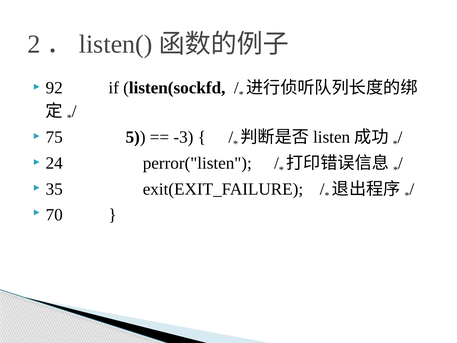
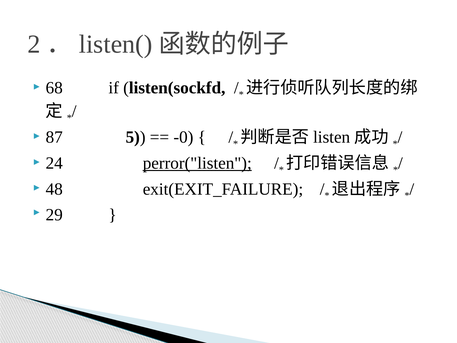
92: 92 -> 68
75: 75 -> 87
-3: -3 -> -0
perror("listen underline: none -> present
35: 35 -> 48
70: 70 -> 29
